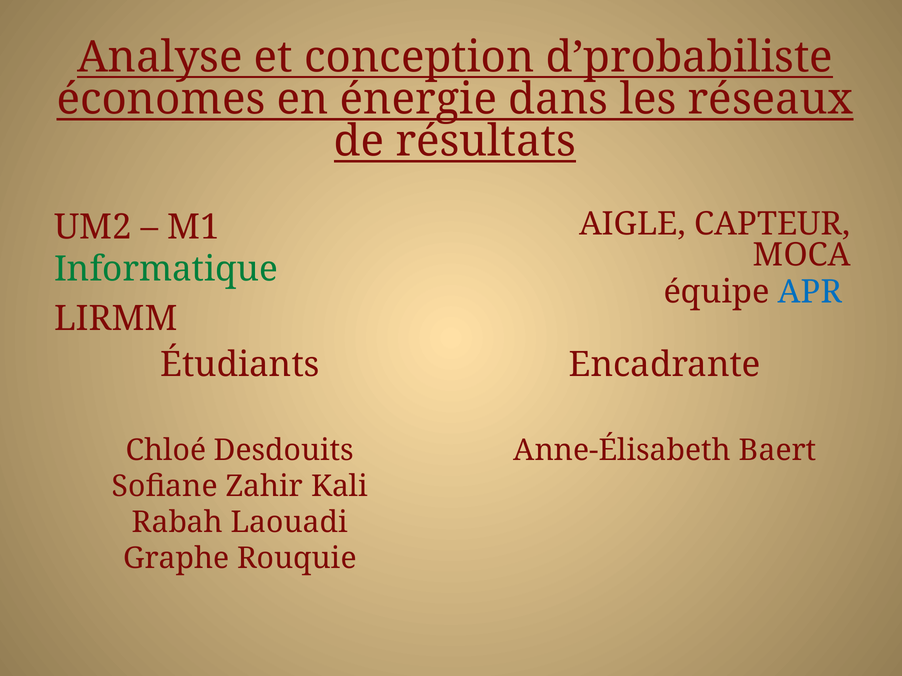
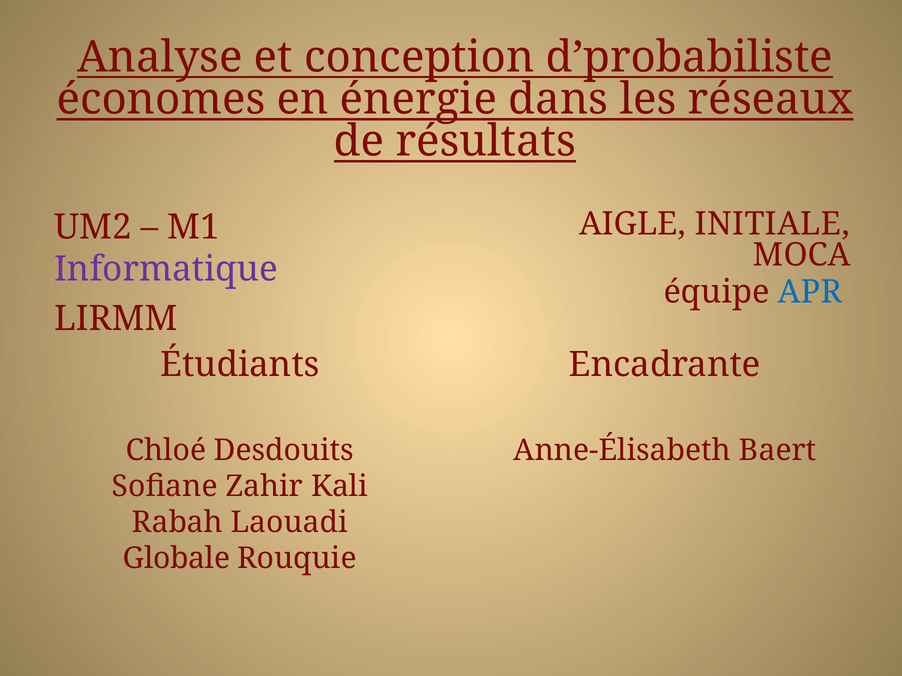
CAPTEUR: CAPTEUR -> INITIALE
Informatique colour: green -> purple
Graphe: Graphe -> Globale
